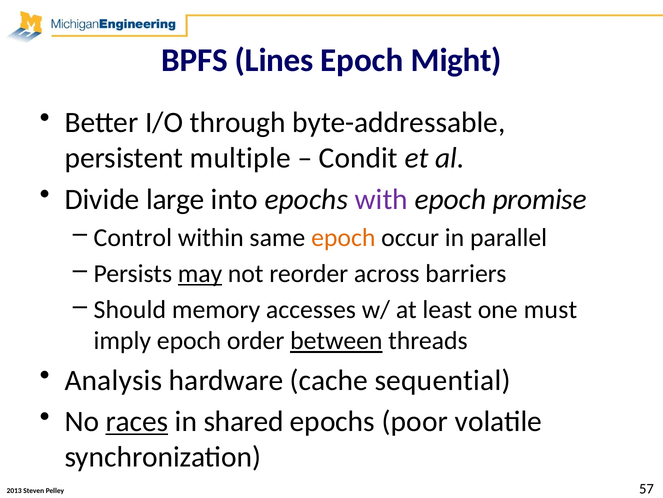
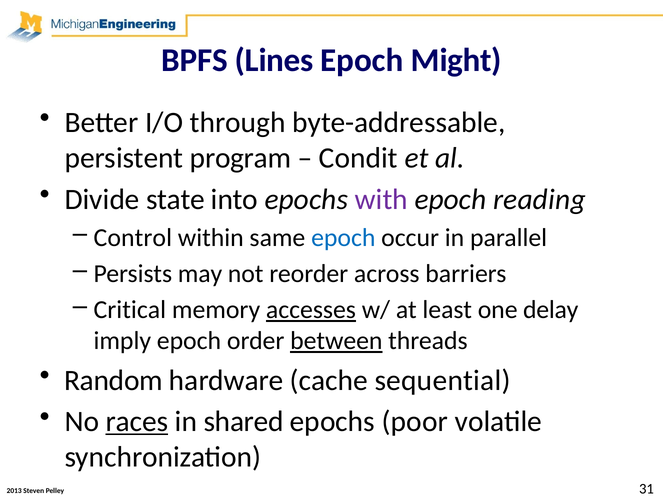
multiple: multiple -> program
large: large -> state
promise: promise -> reading
epoch at (343, 237) colour: orange -> blue
may underline: present -> none
Should: Should -> Critical
accesses underline: none -> present
must: must -> delay
Analysis: Analysis -> Random
57: 57 -> 31
